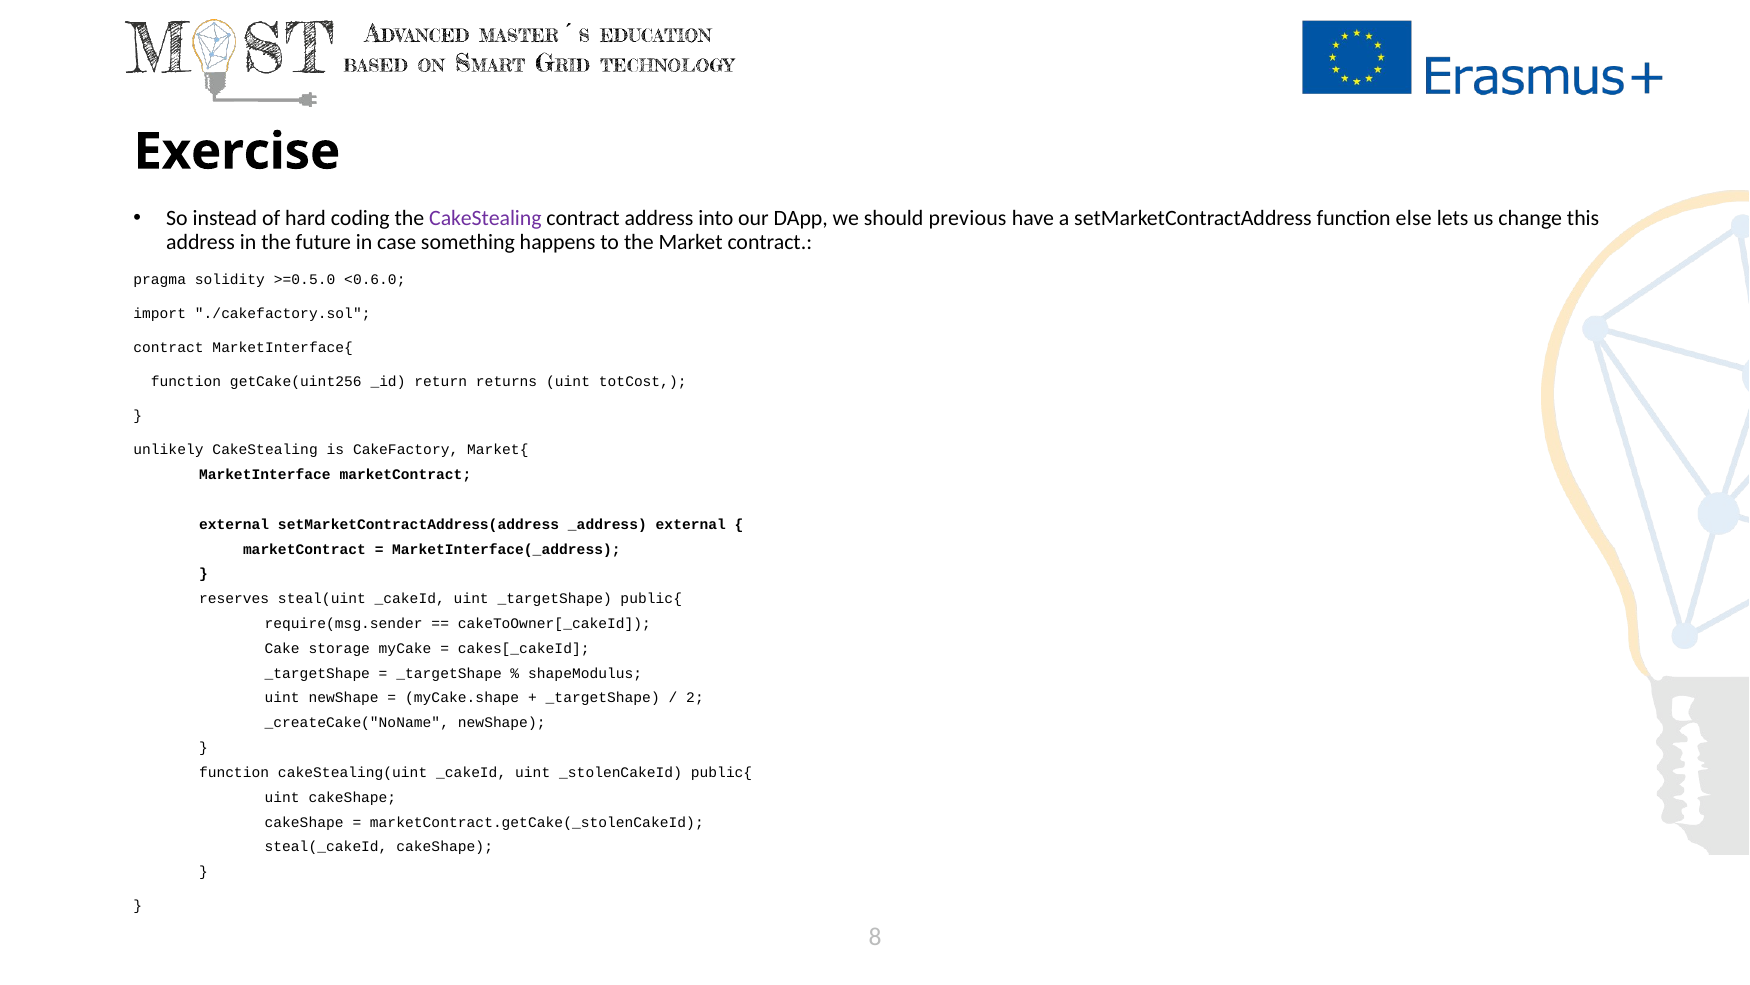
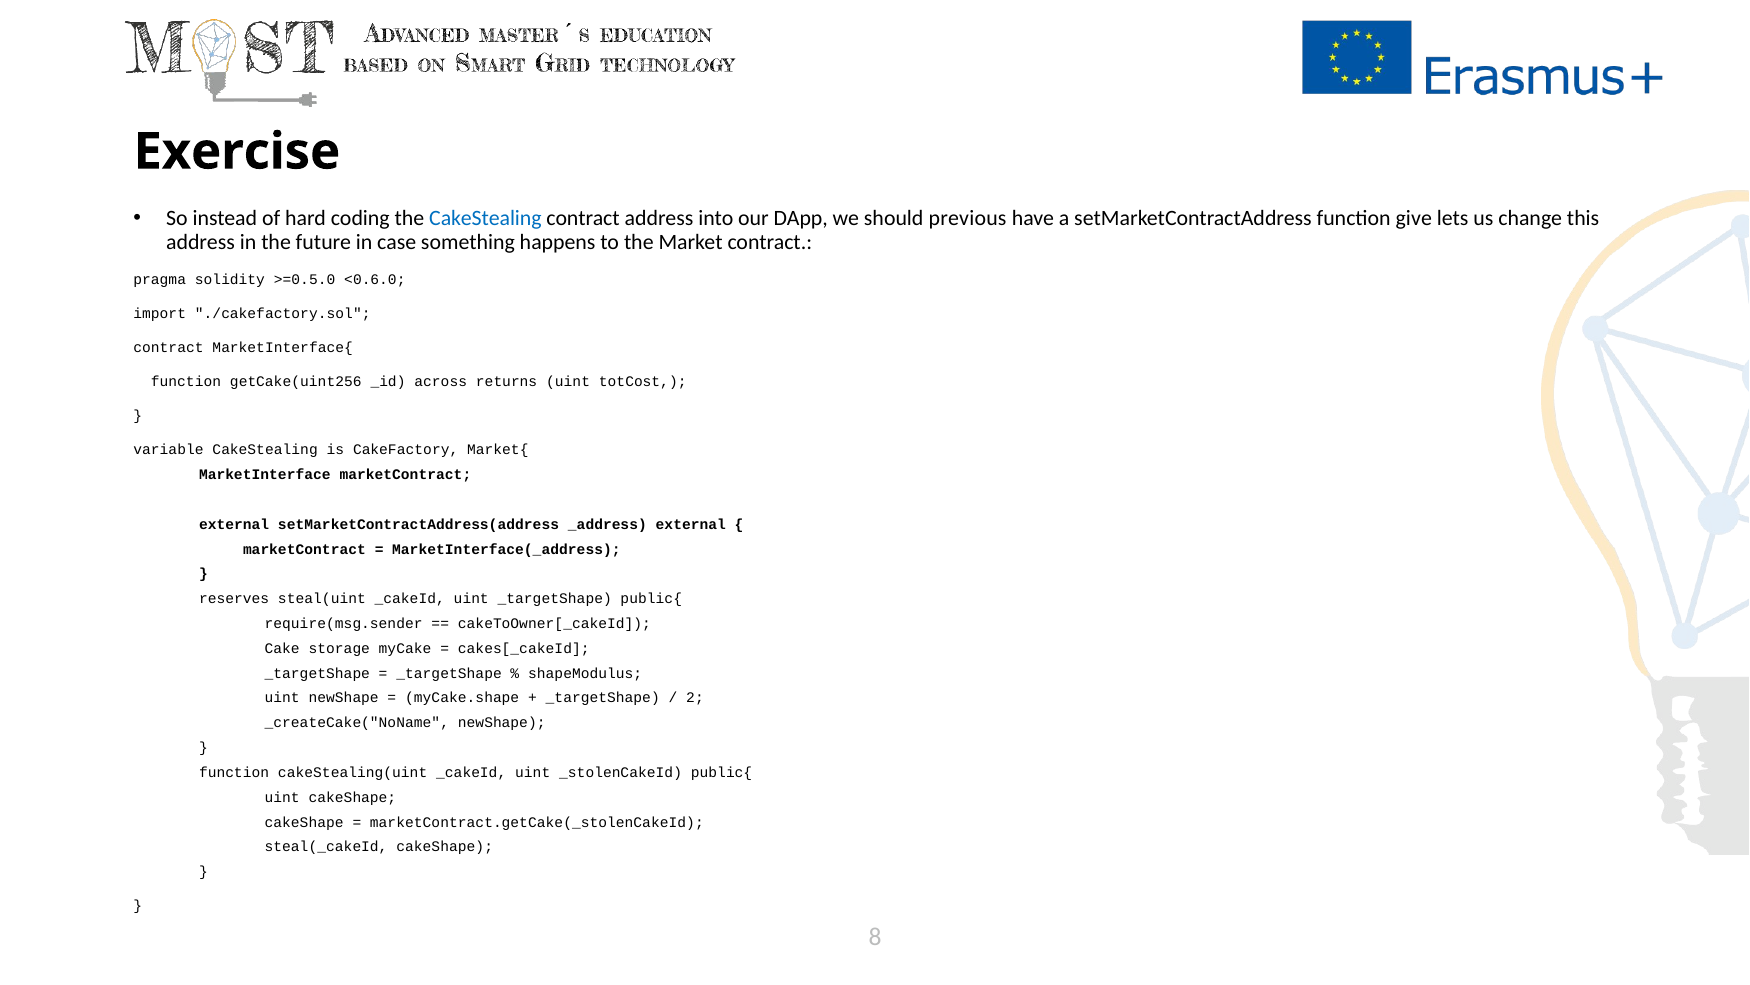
CakeStealing at (485, 218) colour: purple -> blue
else: else -> give
return: return -> across
unlikely: unlikely -> variable
